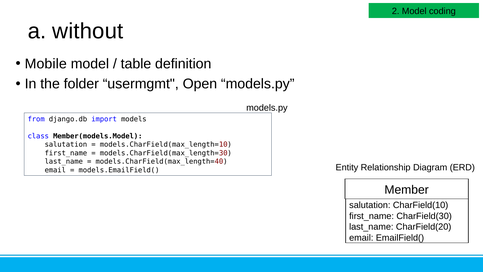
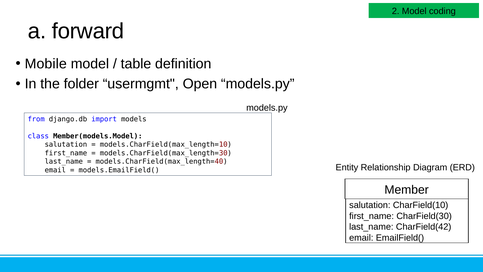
without: without -> forward
CharField(20: CharField(20 -> CharField(42
